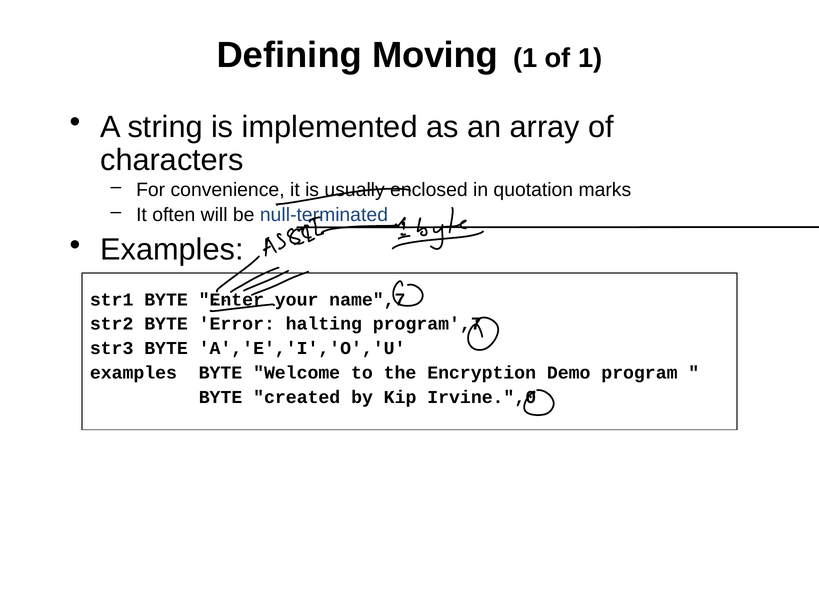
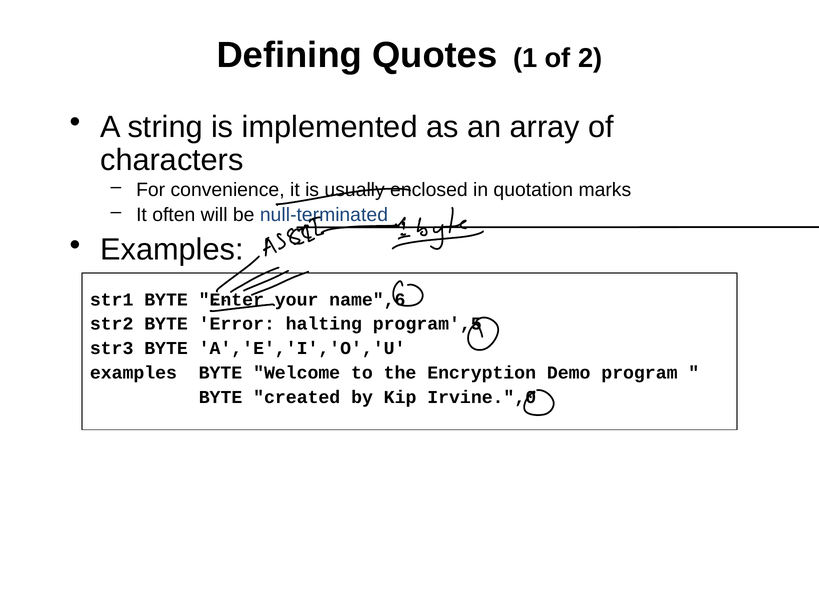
Moving: Moving -> Quotes
of 1: 1 -> 2
name",7: name",7 -> name",6
program',7: program',7 -> program',5
